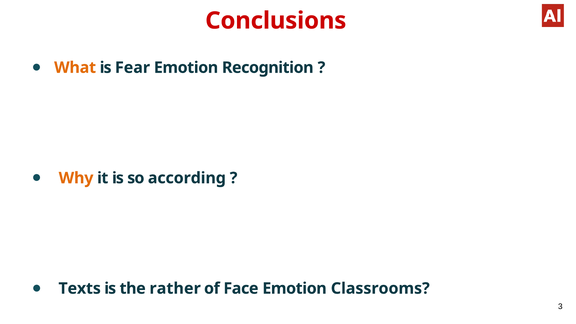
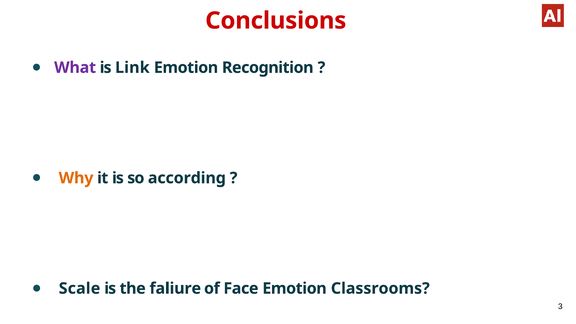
What colour: orange -> purple
Fear: Fear -> Link
Texts: Texts -> Scale
rather: rather -> faliure
